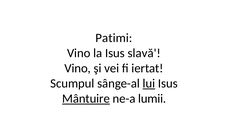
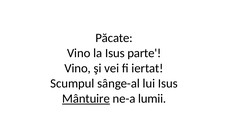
Patimi: Patimi -> Păcate
slavă: slavă -> parte
lui underline: present -> none
